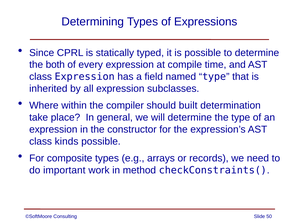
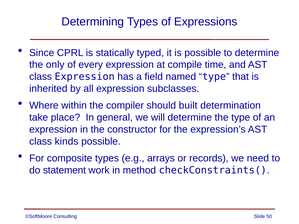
both: both -> only
important: important -> statement
